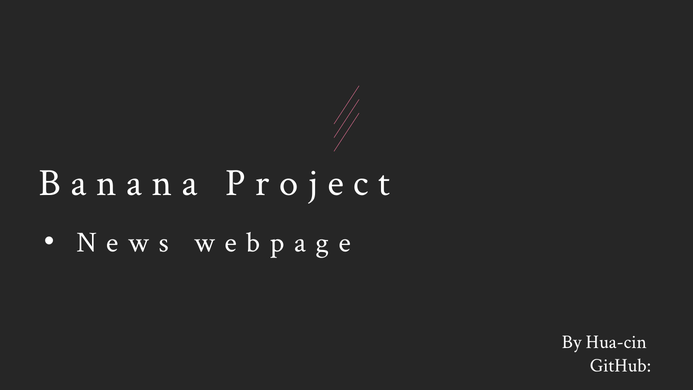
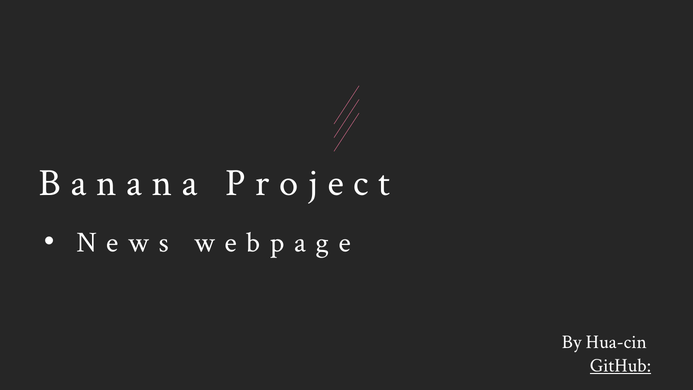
GitHub underline: none -> present
